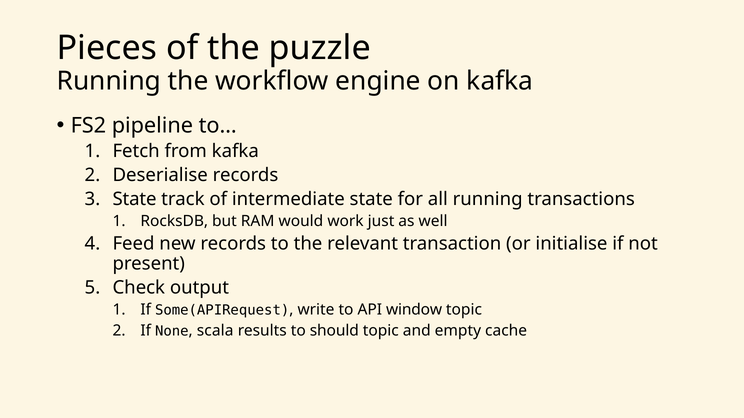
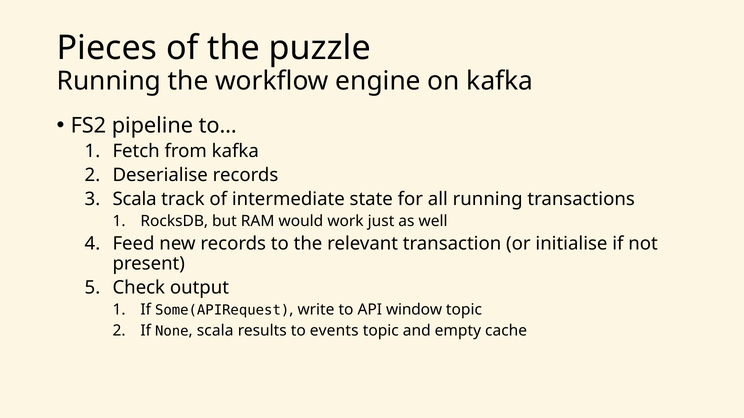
State at (135, 199): State -> Scala
should: should -> events
